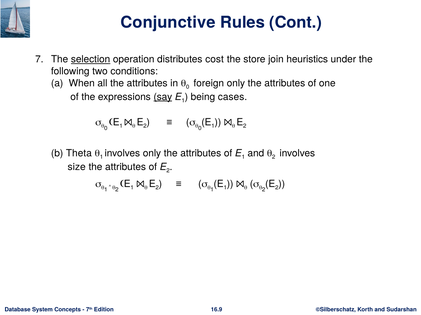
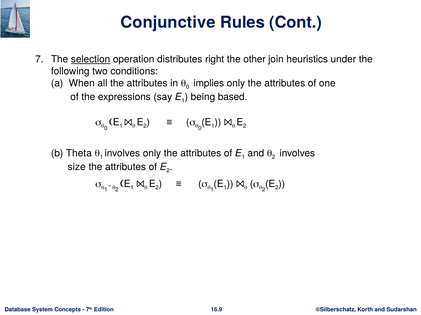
cost: cost -> right
store: store -> other
foreign: foreign -> implies
say underline: present -> none
cases: cases -> based
